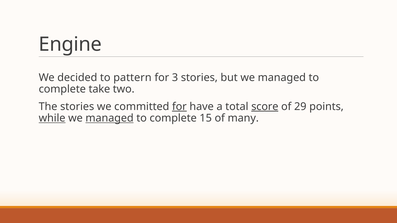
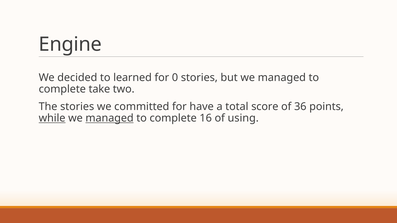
pattern: pattern -> learned
3: 3 -> 0
for at (179, 107) underline: present -> none
score underline: present -> none
29: 29 -> 36
15: 15 -> 16
many: many -> using
